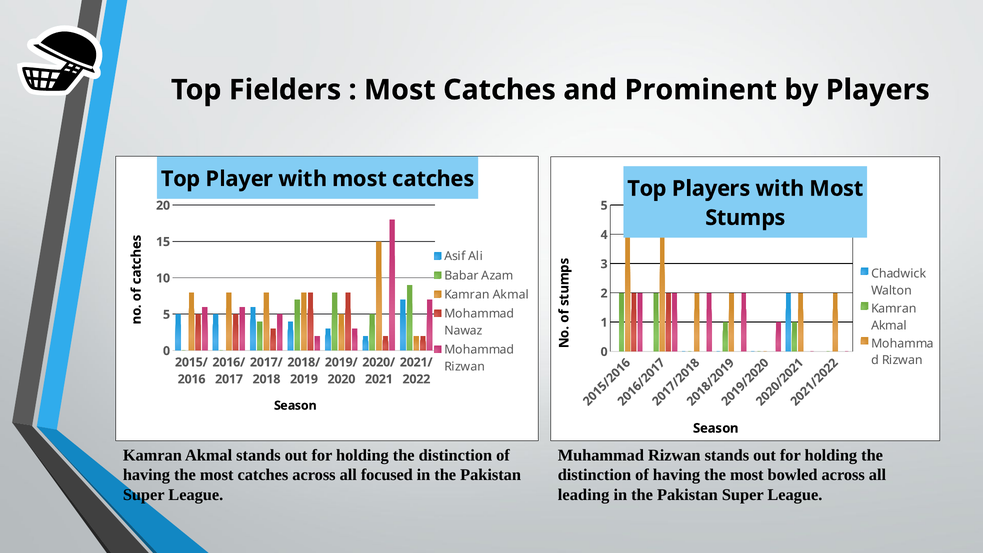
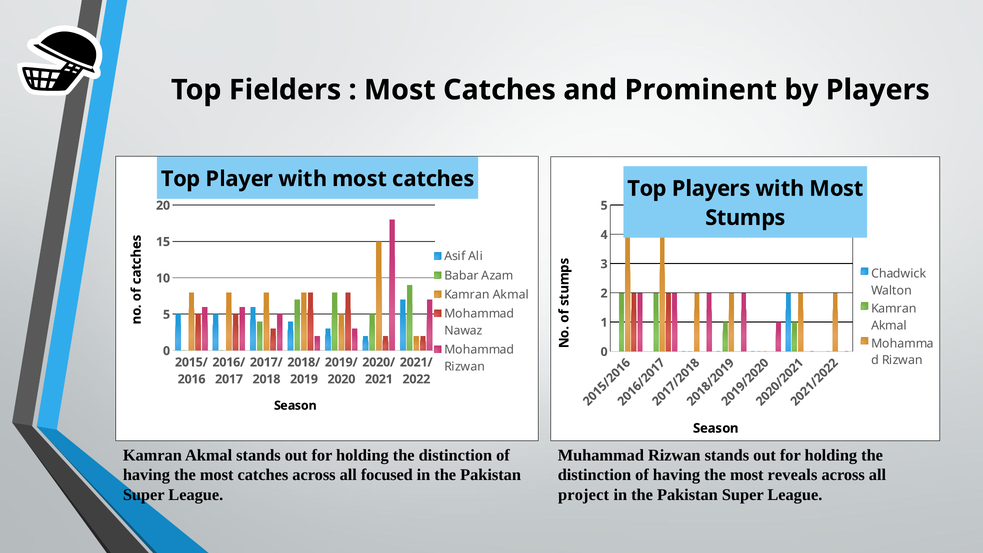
bowled: bowled -> reveals
leading: leading -> project
